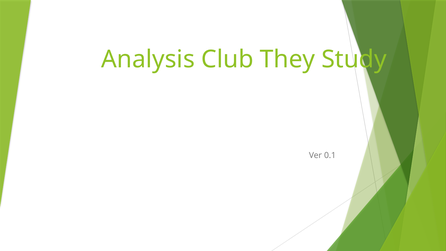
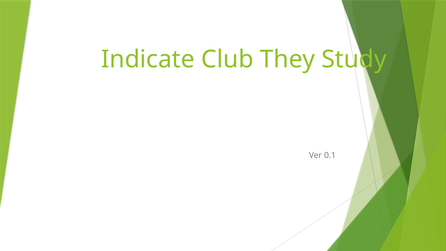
Analysis: Analysis -> Indicate
